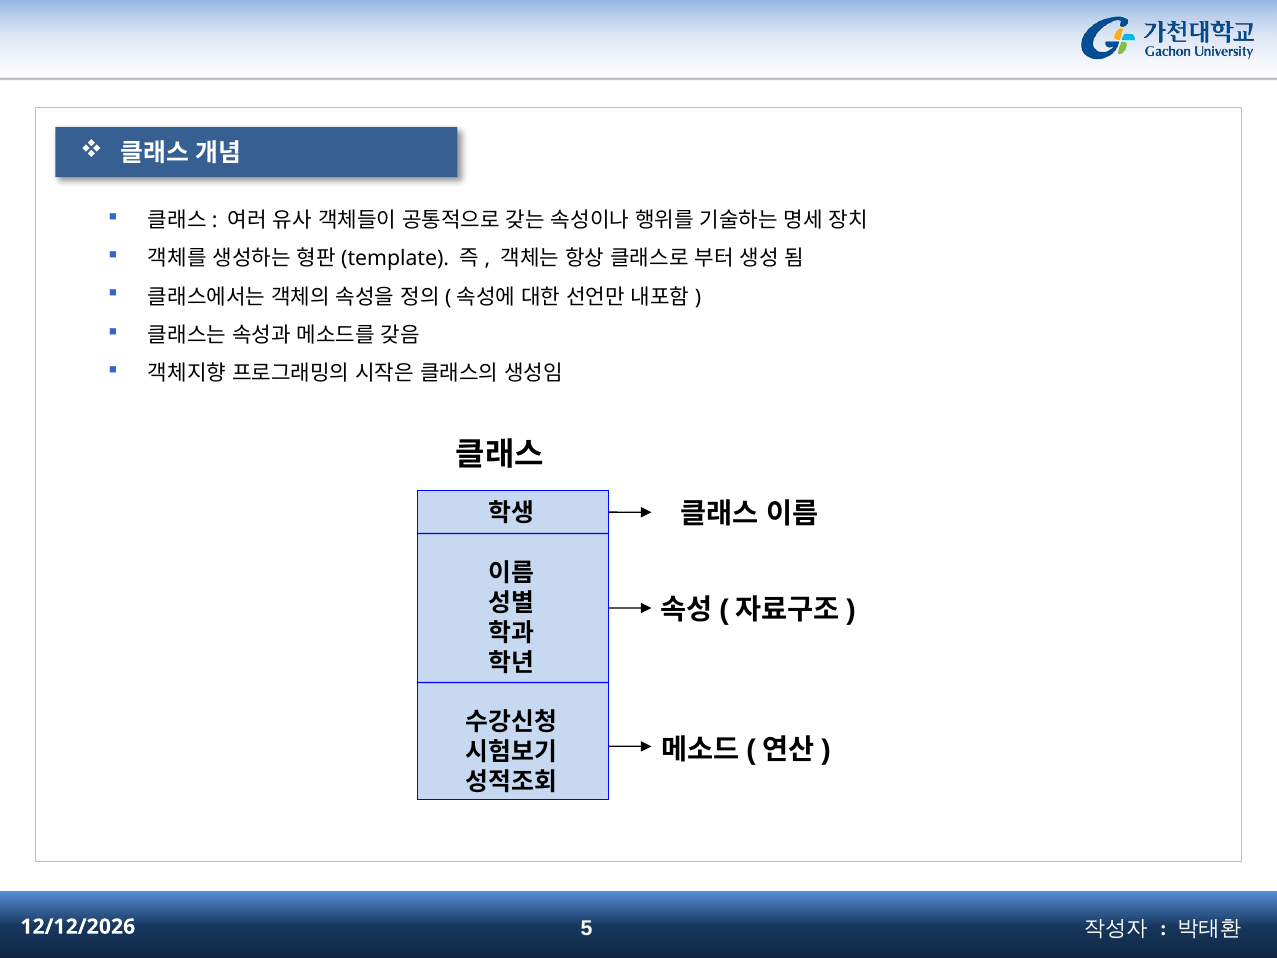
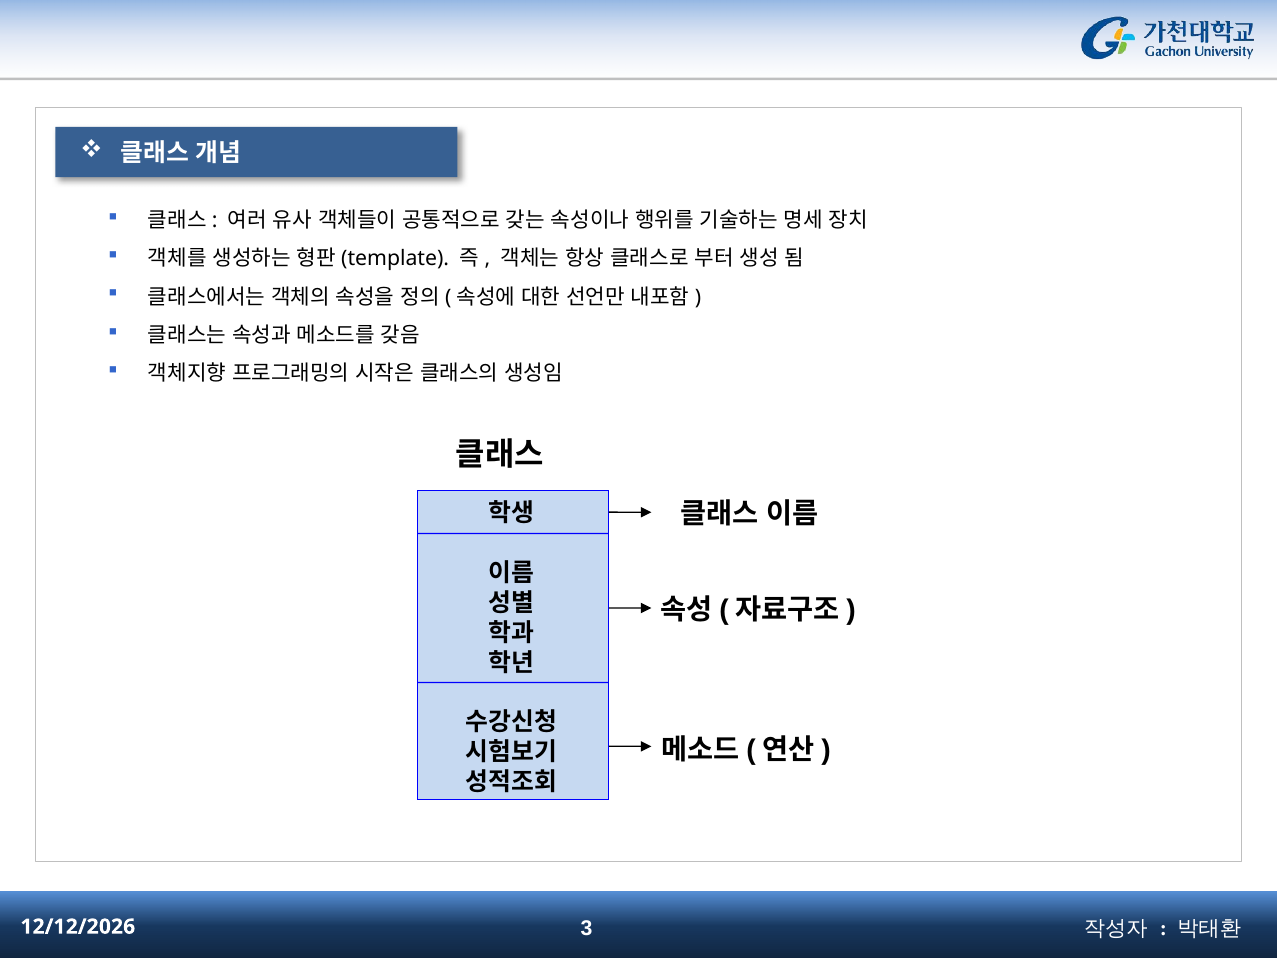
5: 5 -> 3
